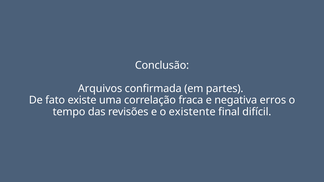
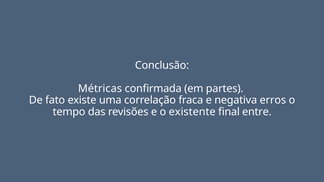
Arquivos: Arquivos -> Métricas
difícil: difícil -> entre
